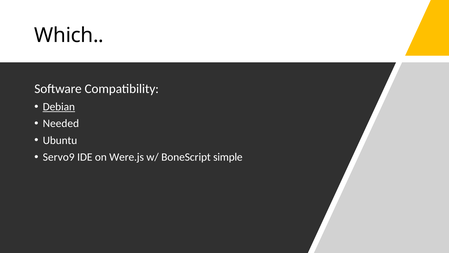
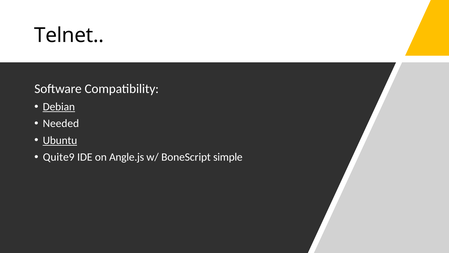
Which: Which -> Telnet
Ubuntu underline: none -> present
Servo9: Servo9 -> Quite9
Were.js: Were.js -> Angle.js
